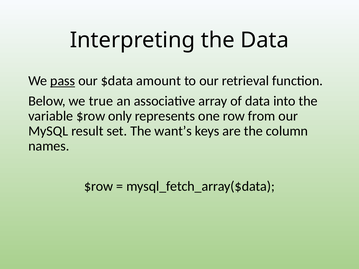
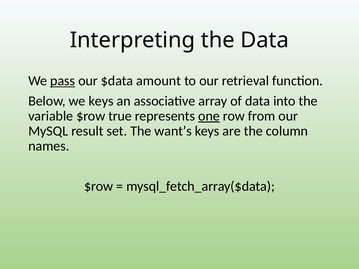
we true: true -> keys
only: only -> true
one underline: none -> present
